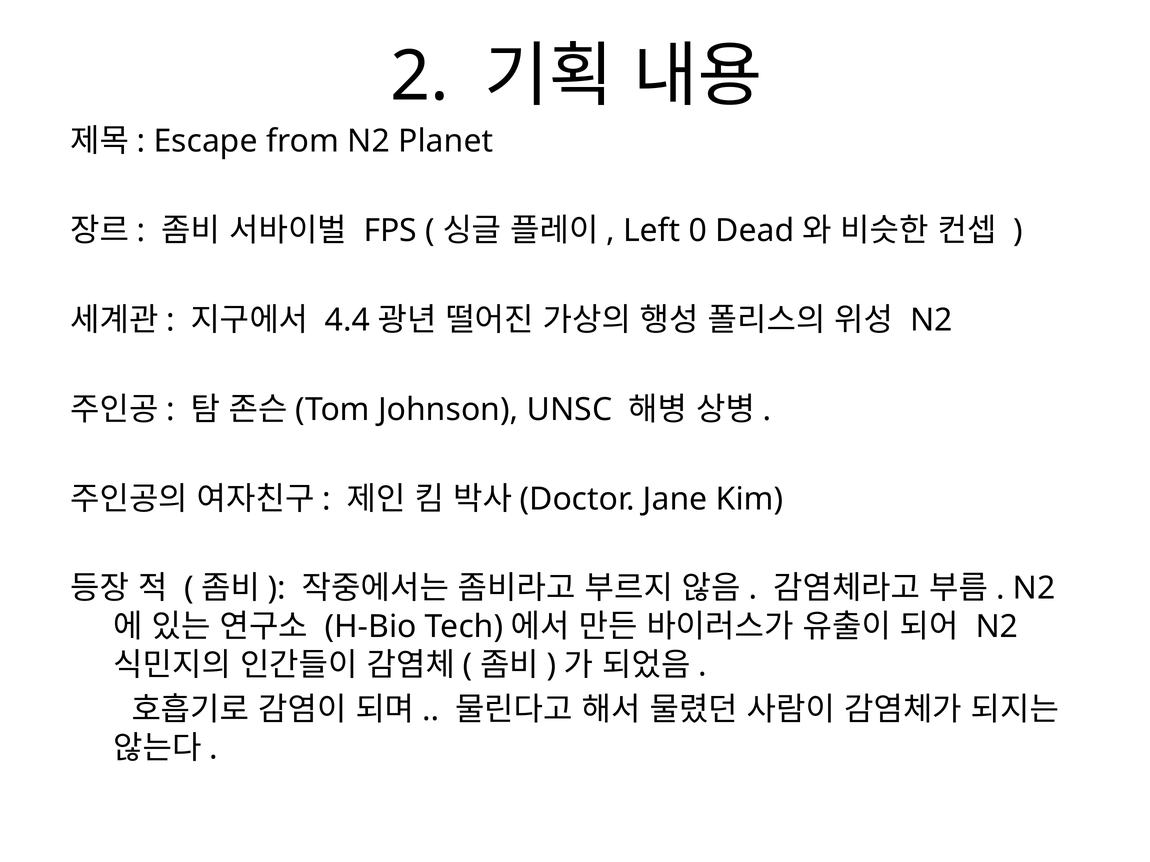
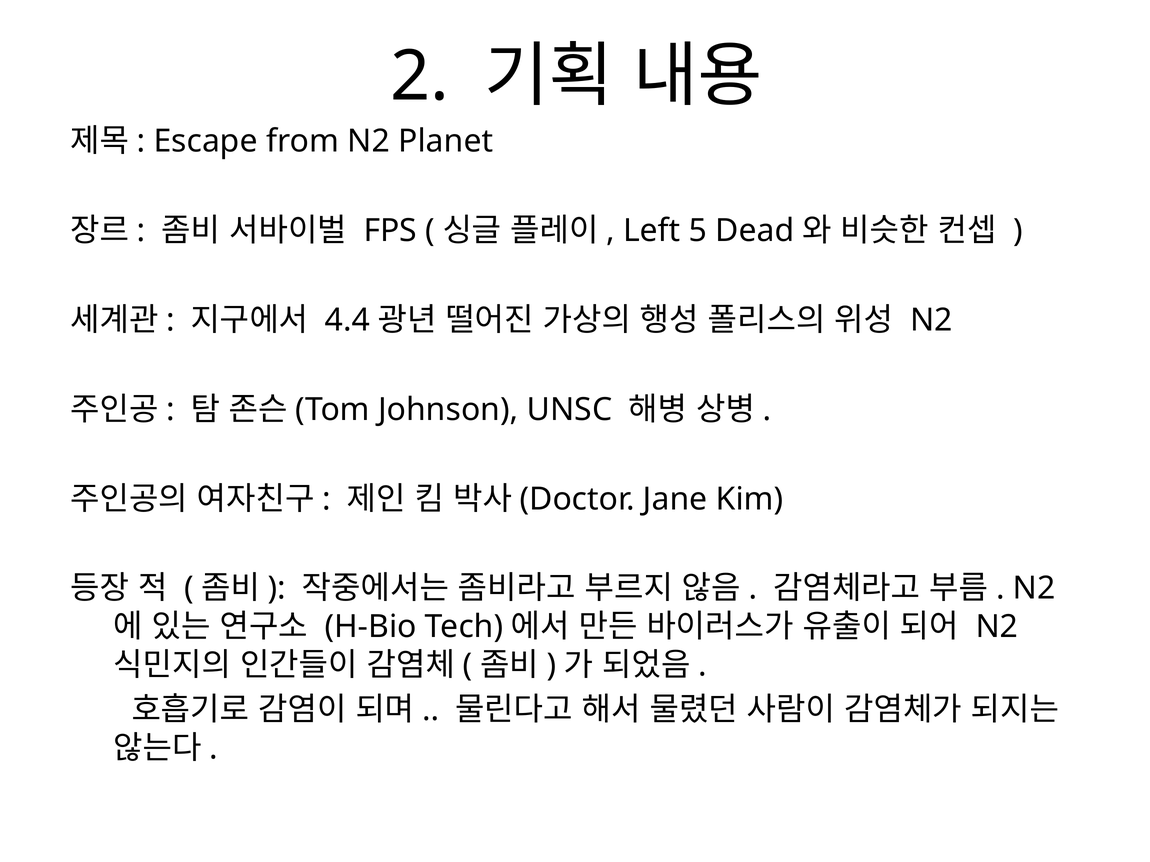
0: 0 -> 5
